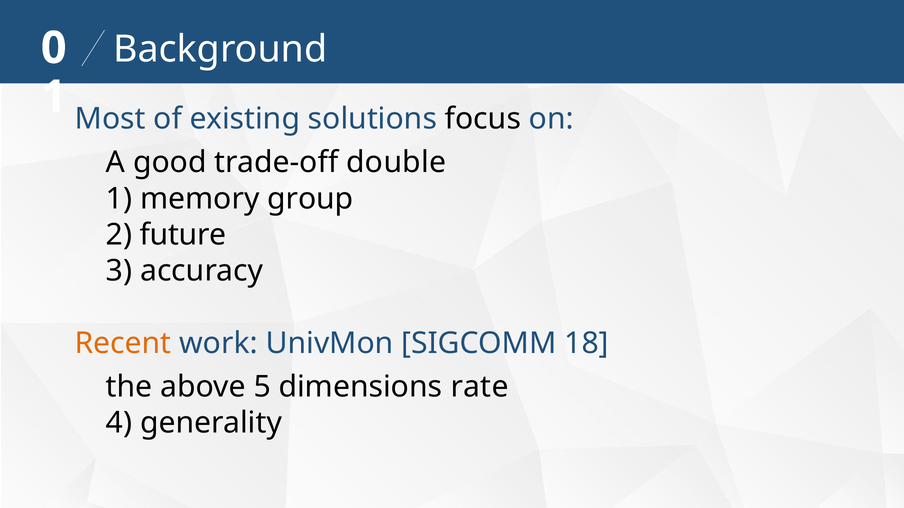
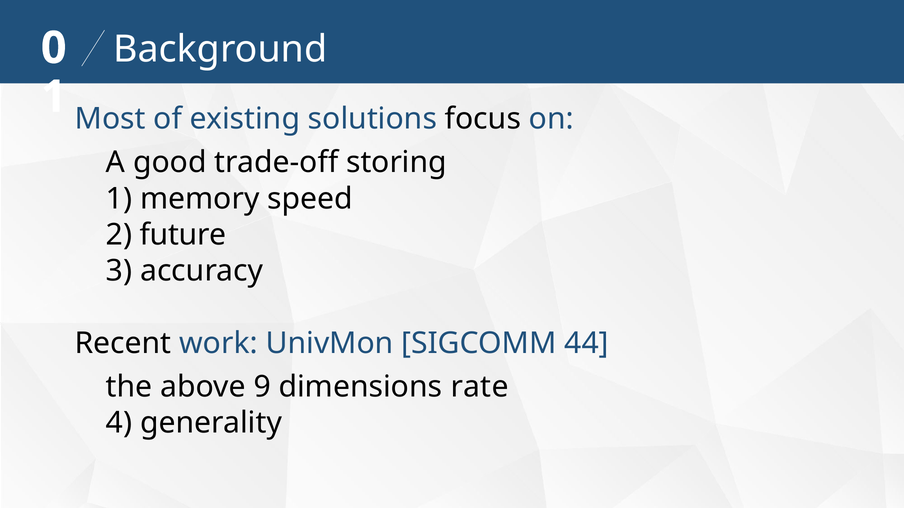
double: double -> storing
group: group -> speed
Recent colour: orange -> black
18: 18 -> 44
5: 5 -> 9
